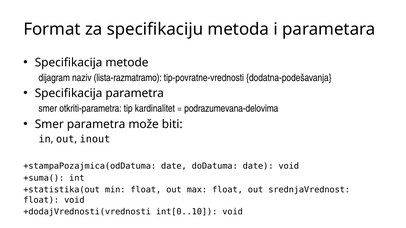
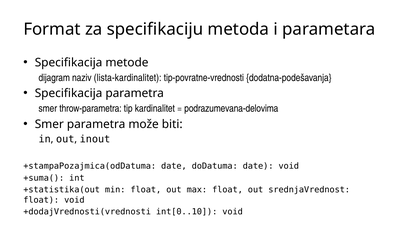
lista-razmatramo: lista-razmatramo -> lista-kardinalitet
otkriti-parametra: otkriti-parametra -> throw-parametra
